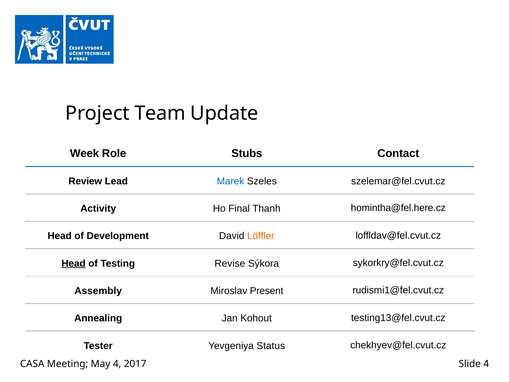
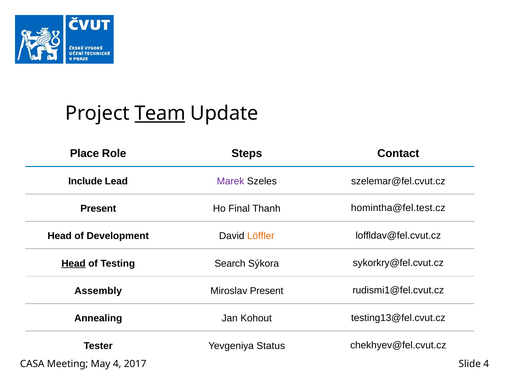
Team underline: none -> present
Week: Week -> Place
Stubs: Stubs -> Steps
Review: Review -> Include
Marek colour: blue -> purple
Activity at (98, 208): Activity -> Present
homintha@fel.here.cz: homintha@fel.here.cz -> homintha@fel.test.cz
Revise: Revise -> Search
